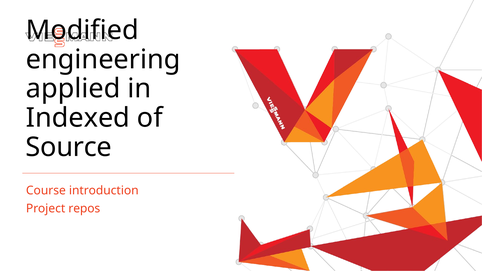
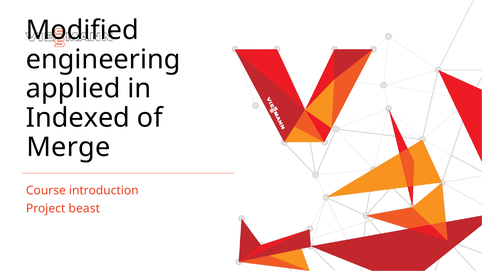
Source: Source -> Merge
repos: repos -> beast
